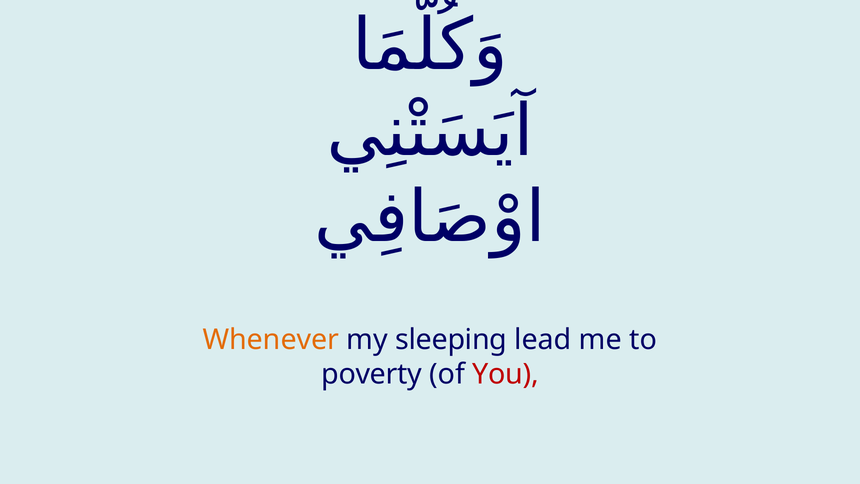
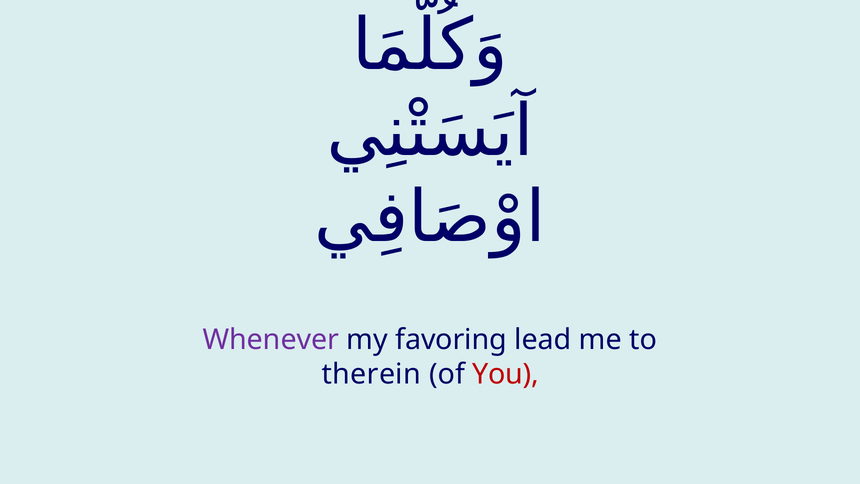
Whenever colour: orange -> purple
sleeping: sleeping -> favoring
poverty: poverty -> therein
